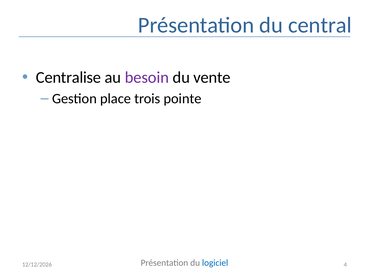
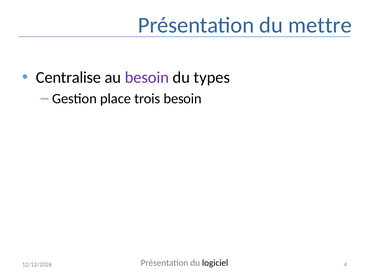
central: central -> mettre
vente: vente -> types
trois pointe: pointe -> besoin
logiciel colour: blue -> black
